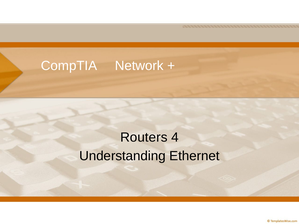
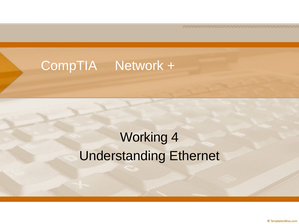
Routers: Routers -> Working
